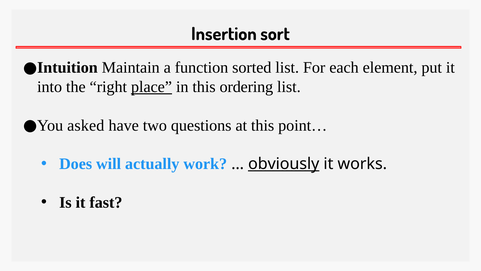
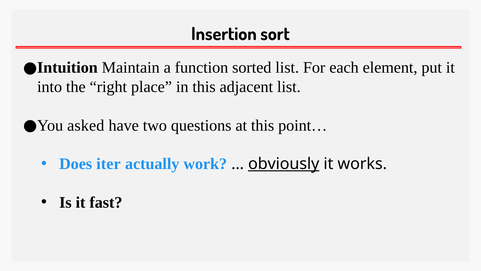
place underline: present -> none
ordering: ordering -> adjacent
will: will -> iter
